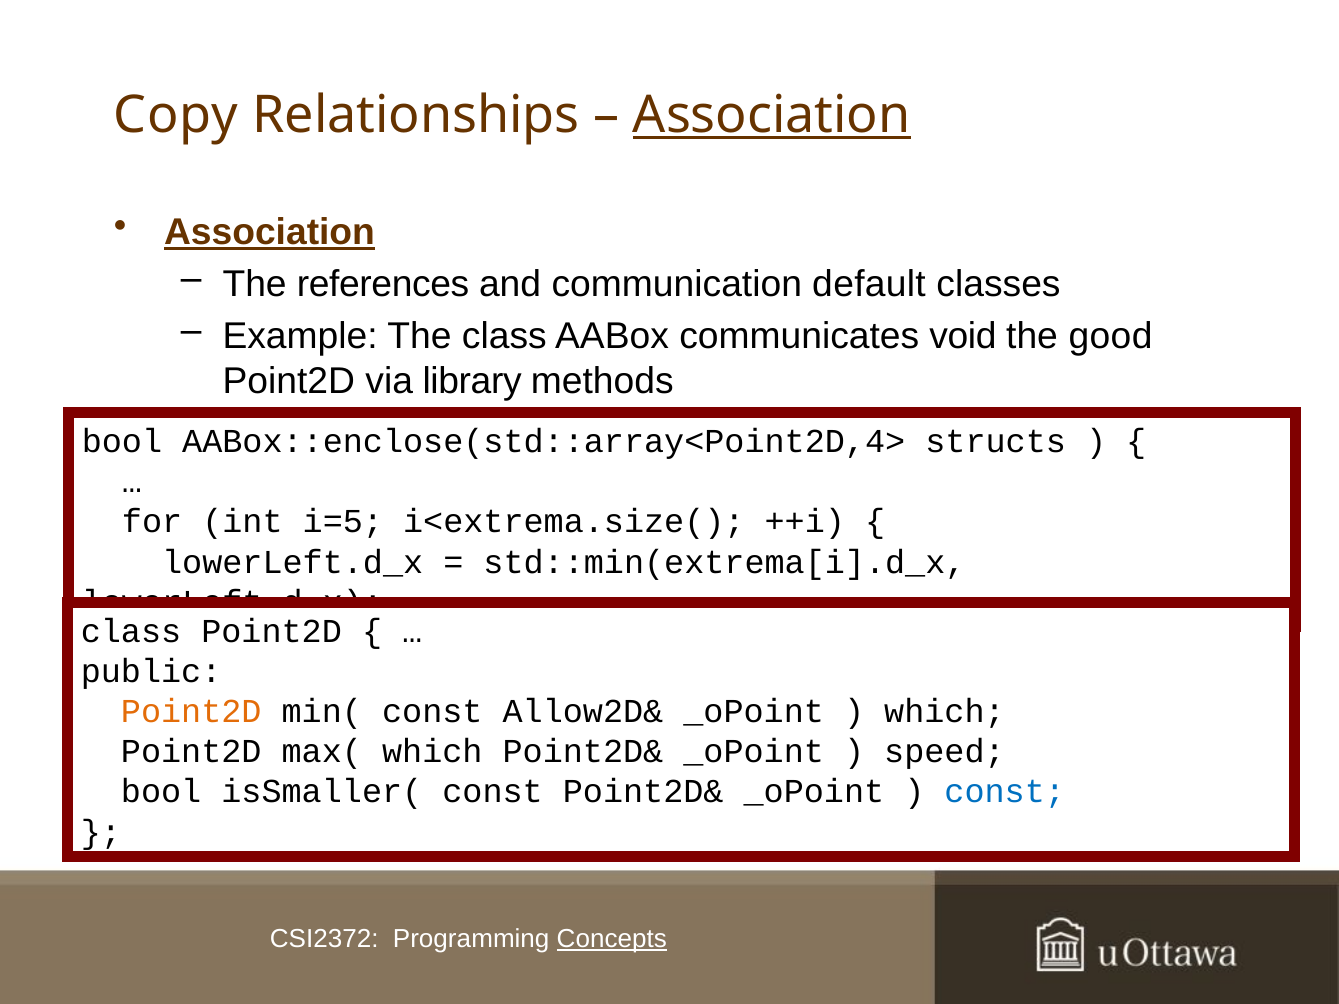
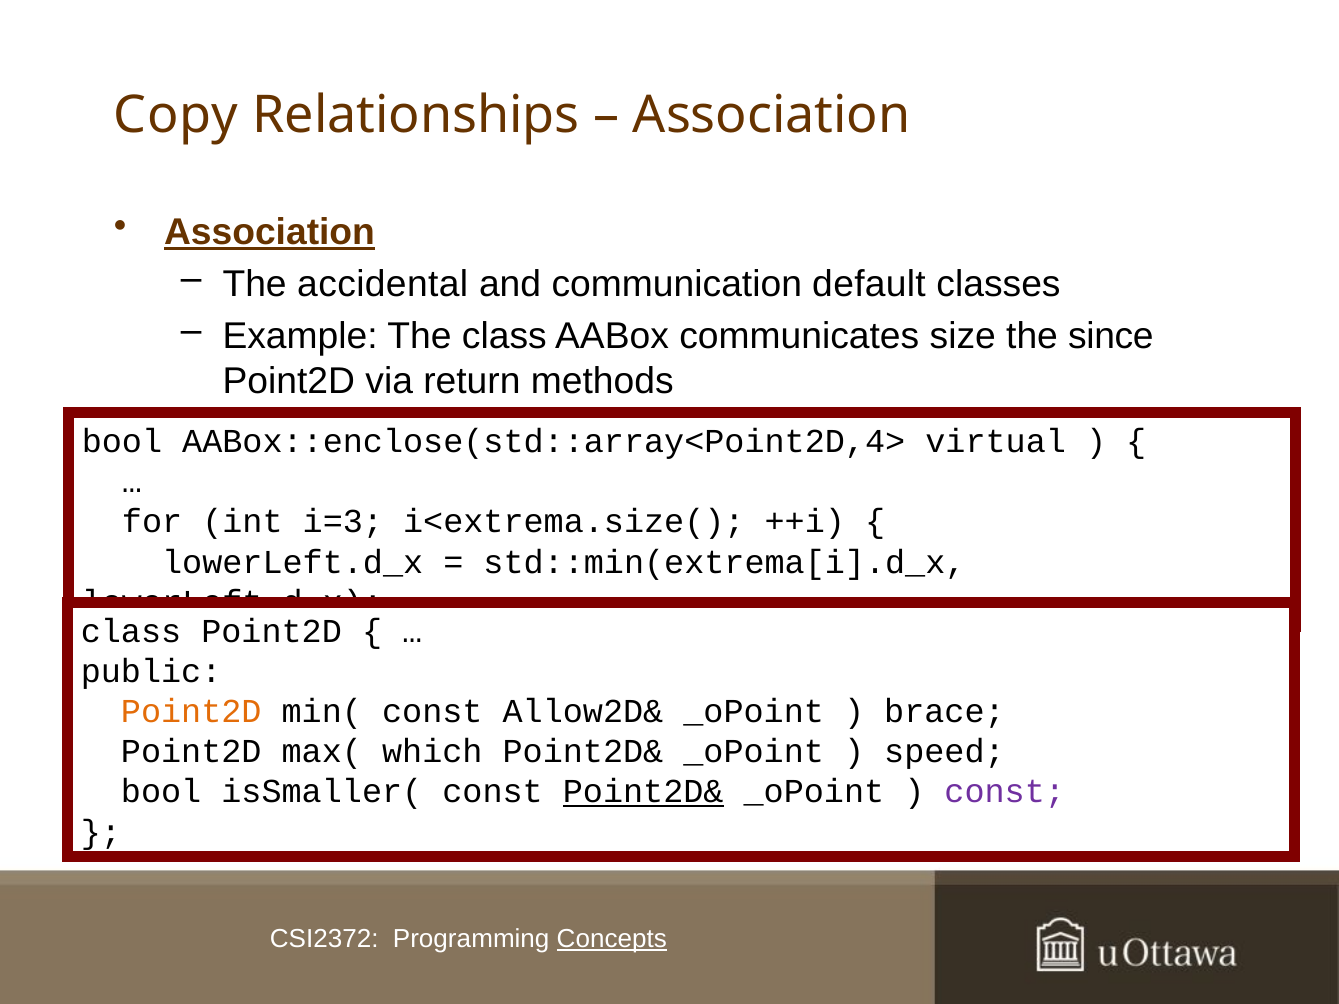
Association at (772, 115) underline: present -> none
references: references -> accidental
void: void -> size
good: good -> since
library: library -> return
structs: structs -> virtual
i=5: i=5 -> i=3
which at (944, 712): which -> brace
Point2D& at (643, 792) underline: none -> present
const at (1005, 792) colour: blue -> purple
